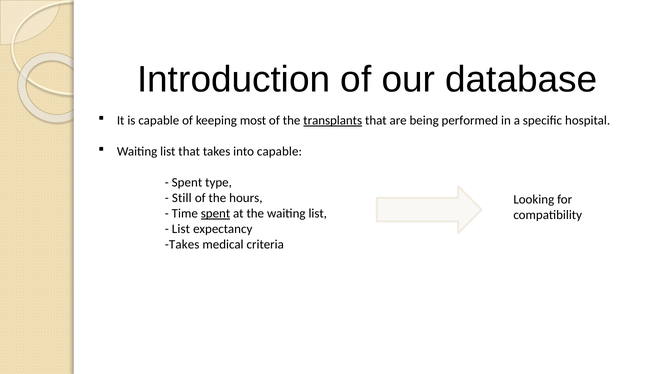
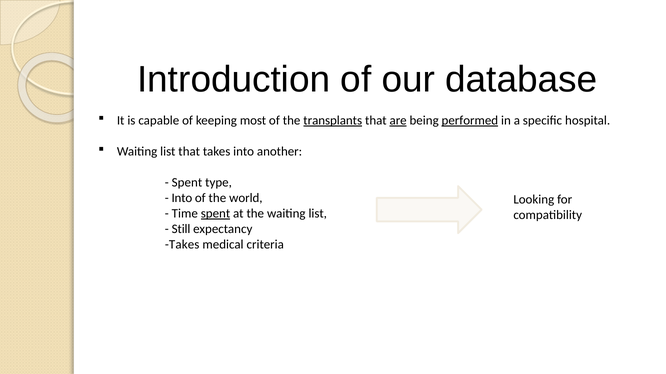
are underline: none -> present
performed underline: none -> present
into capable: capable -> another
Still at (182, 198): Still -> Into
hours: hours -> world
List at (181, 229): List -> Still
